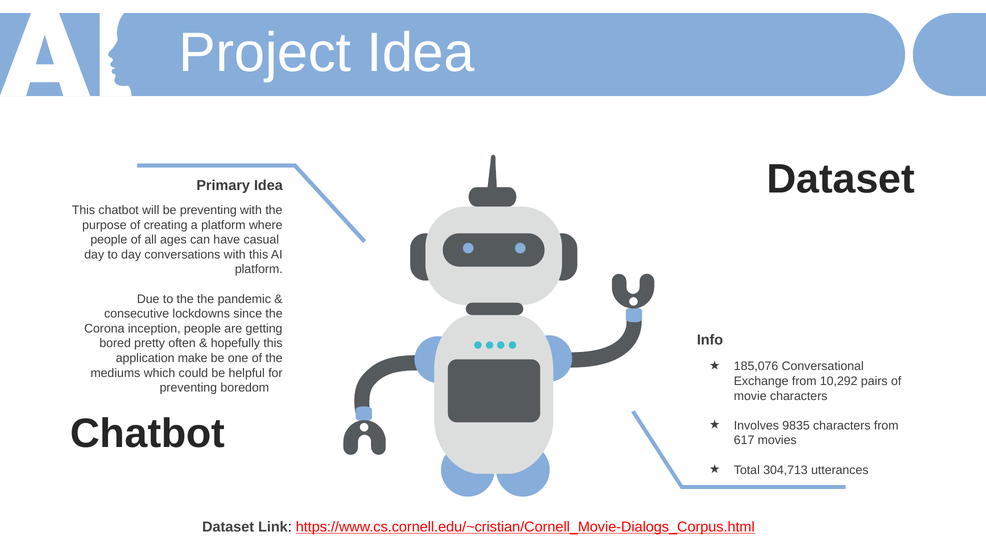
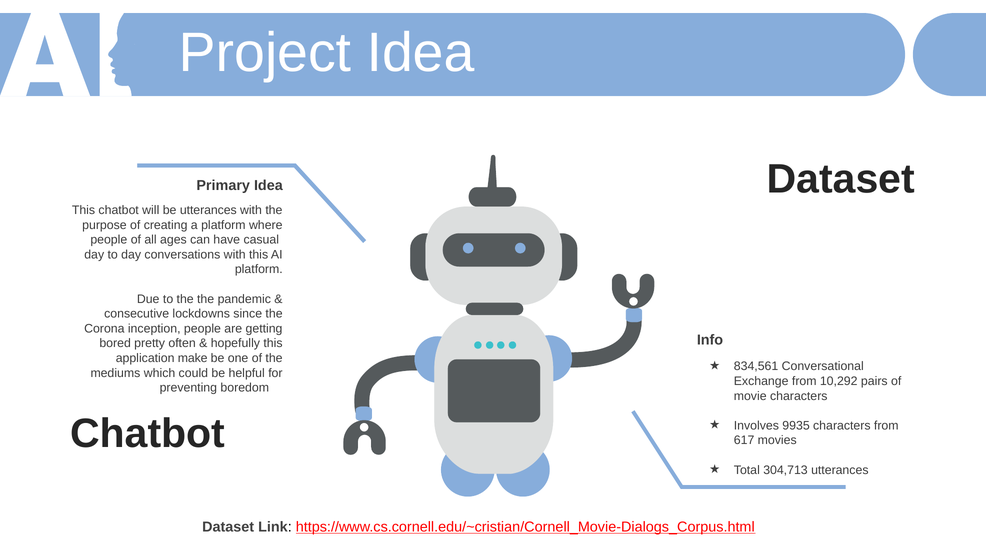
be preventing: preventing -> utterances
185,076: 185,076 -> 834,561
9835: 9835 -> 9935
